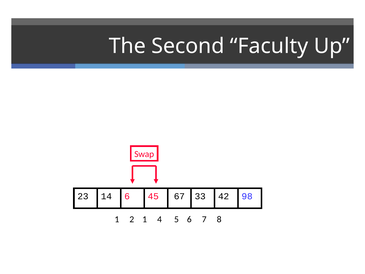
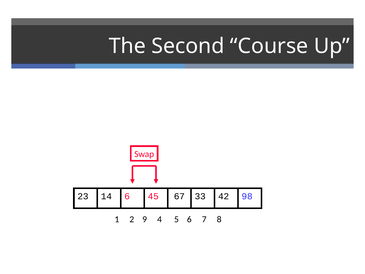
Faculty: Faculty -> Course
2 1: 1 -> 9
